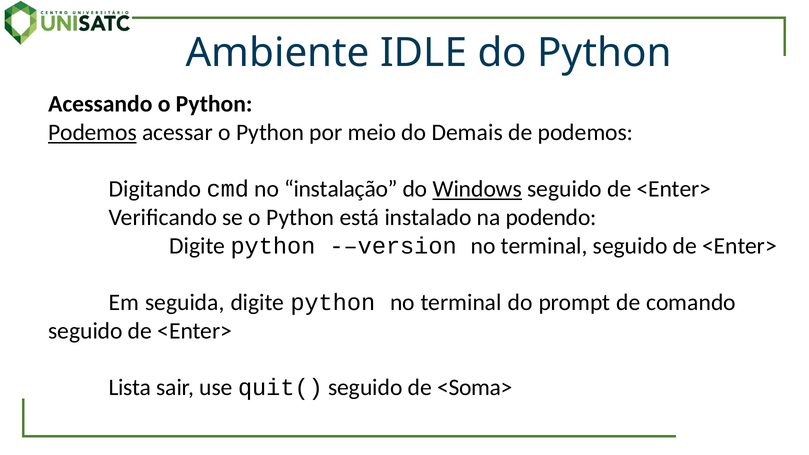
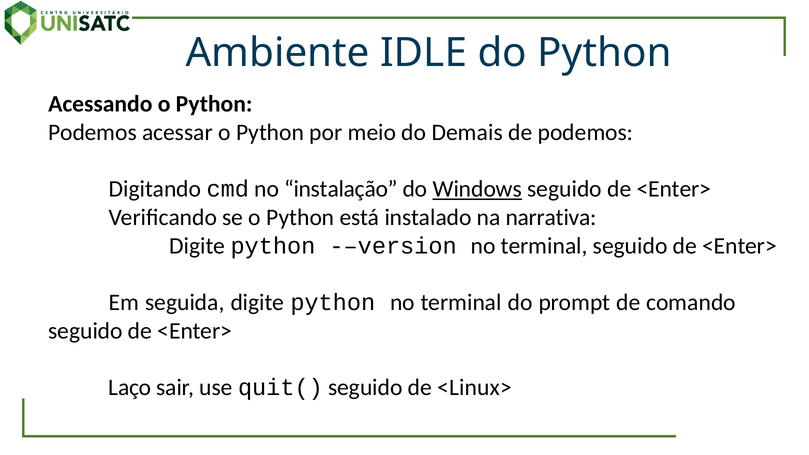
Podemos at (92, 132) underline: present -> none
podendo: podendo -> narrativa
Lista: Lista -> Laço
<Soma>: <Soma> -> <Linux>
